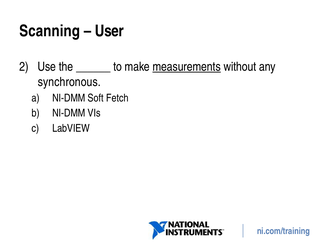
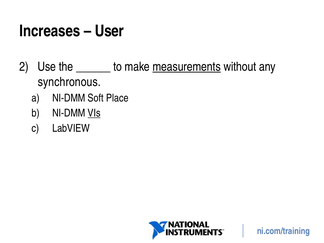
Scanning: Scanning -> Increases
Fetch: Fetch -> Place
VIs underline: none -> present
